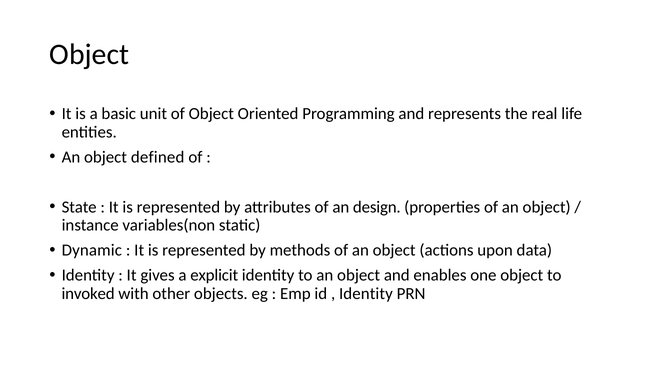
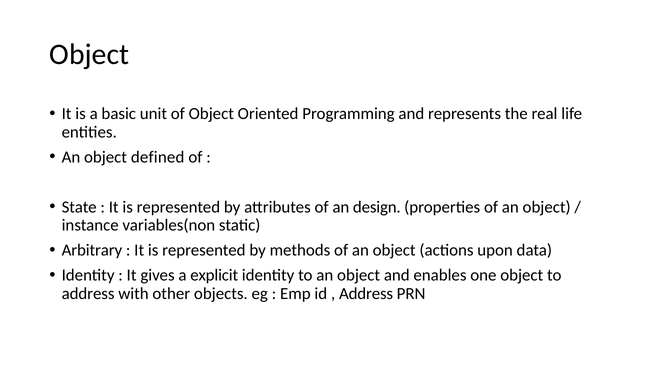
Dynamic: Dynamic -> Arbitrary
invoked at (88, 294): invoked -> address
Identity at (366, 294): Identity -> Address
